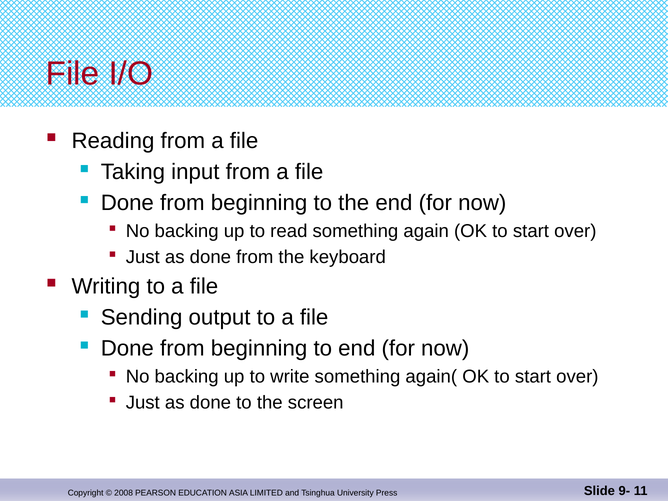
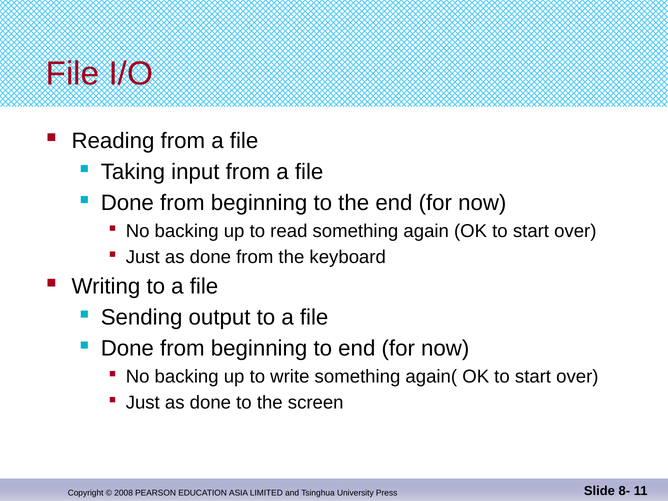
9-: 9- -> 8-
